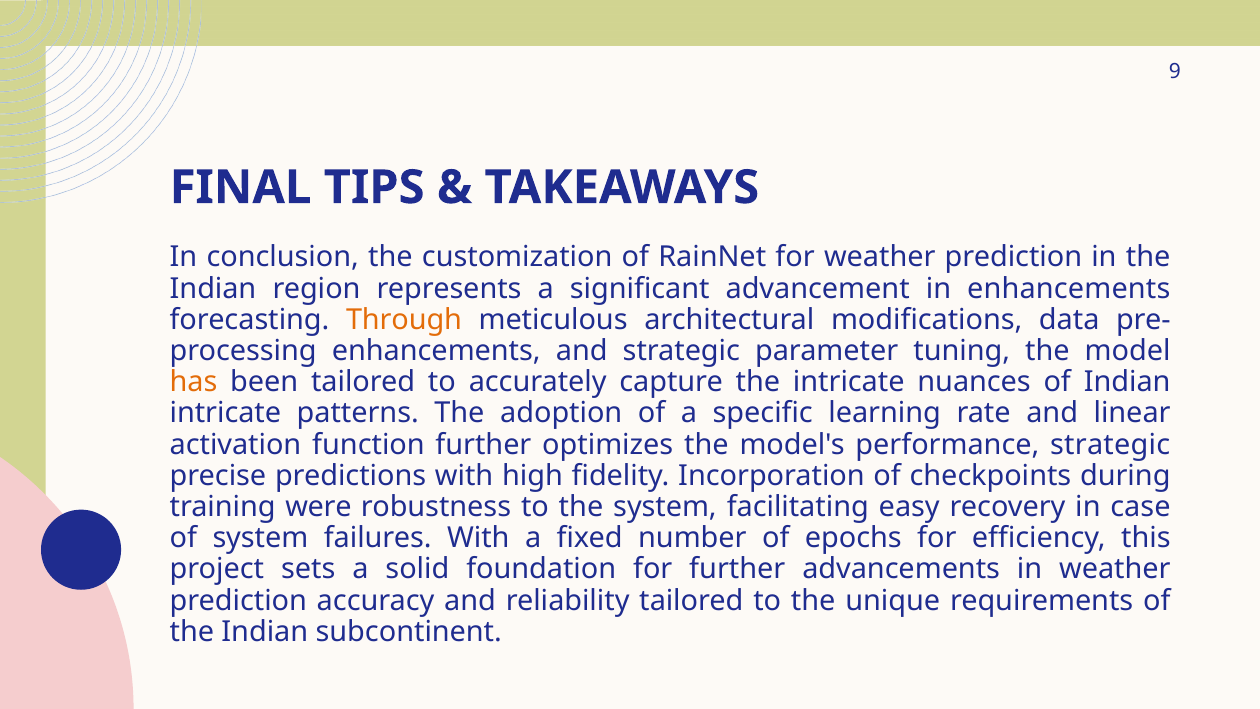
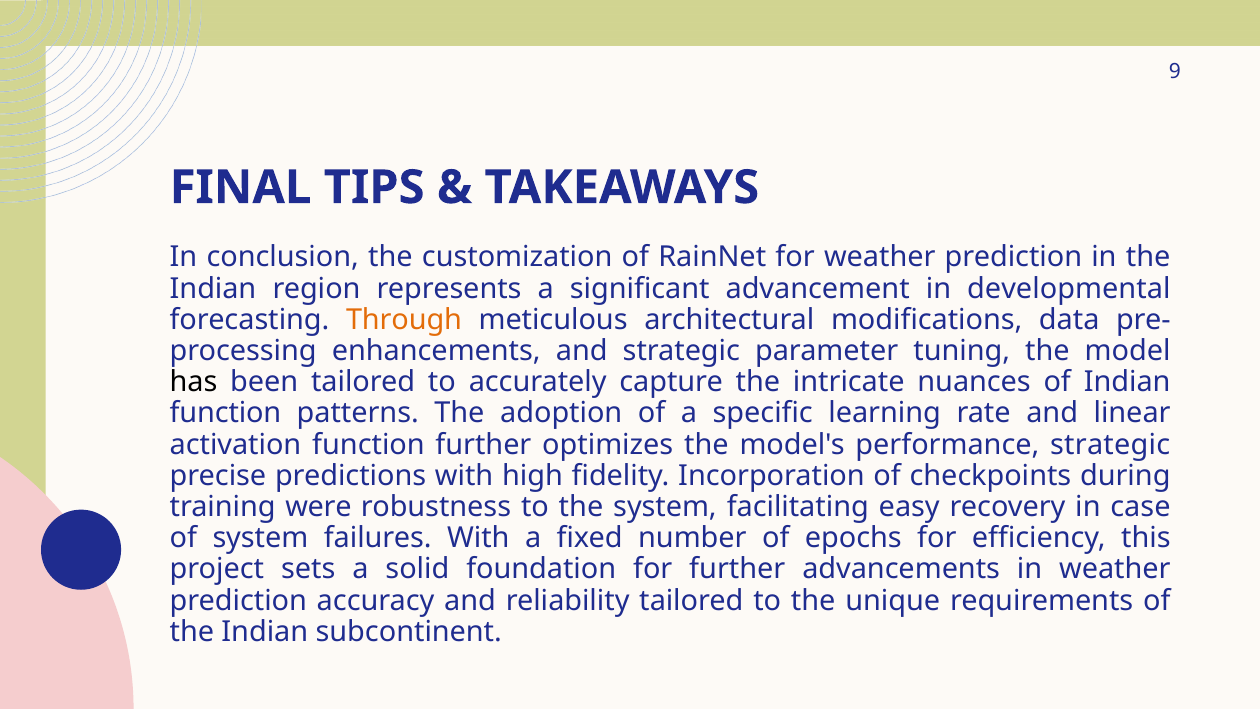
in enhancements: enhancements -> developmental
has colour: orange -> black
intricate at (225, 413): intricate -> function
